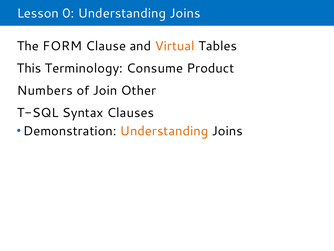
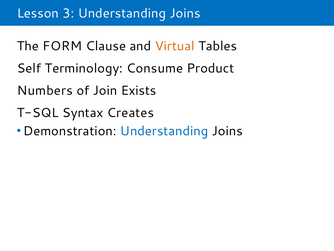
0: 0 -> 3
This: This -> Self
Other: Other -> Exists
Clauses: Clauses -> Creates
Understanding at (164, 131) colour: orange -> blue
